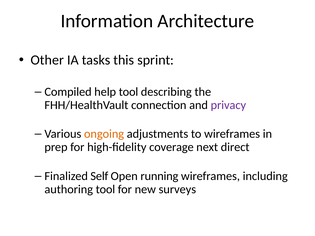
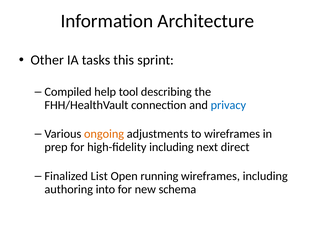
privacy colour: purple -> blue
high-fidelity coverage: coverage -> including
Self: Self -> List
authoring tool: tool -> into
surveys: surveys -> schema
